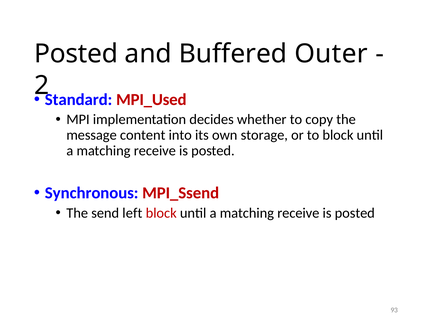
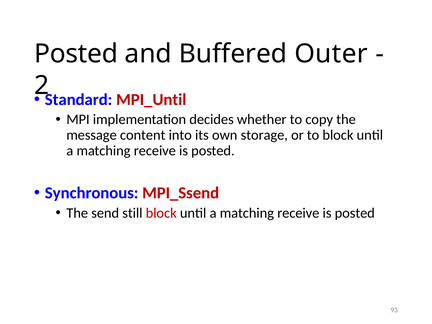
MPI_Used: MPI_Used -> MPI_Until
left: left -> still
